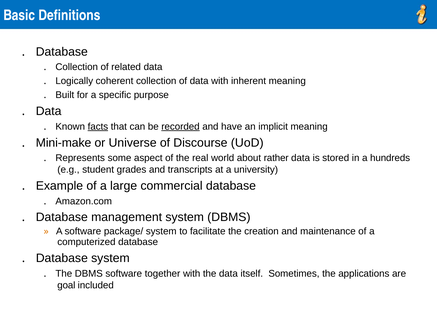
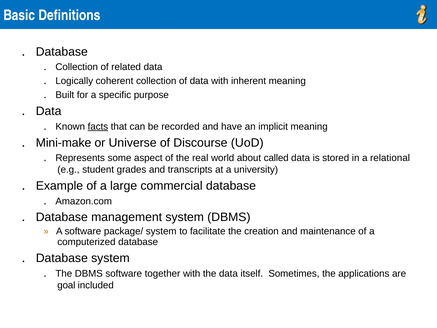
recorded underline: present -> none
rather: rather -> called
hundreds: hundreds -> relational
